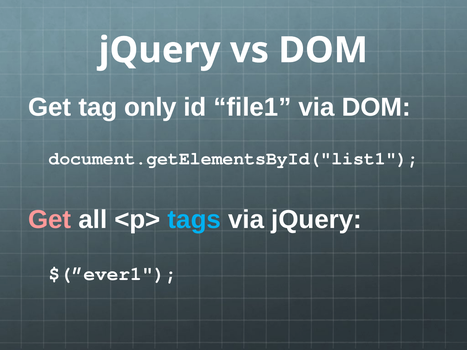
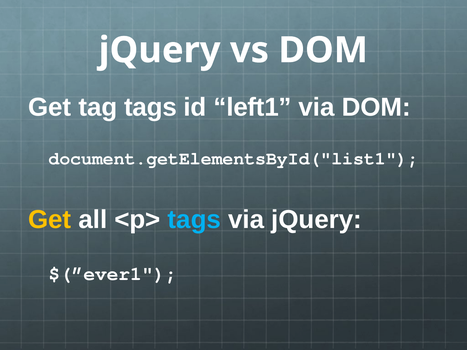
tag only: only -> tags
file1: file1 -> left1
Get at (50, 220) colour: pink -> yellow
